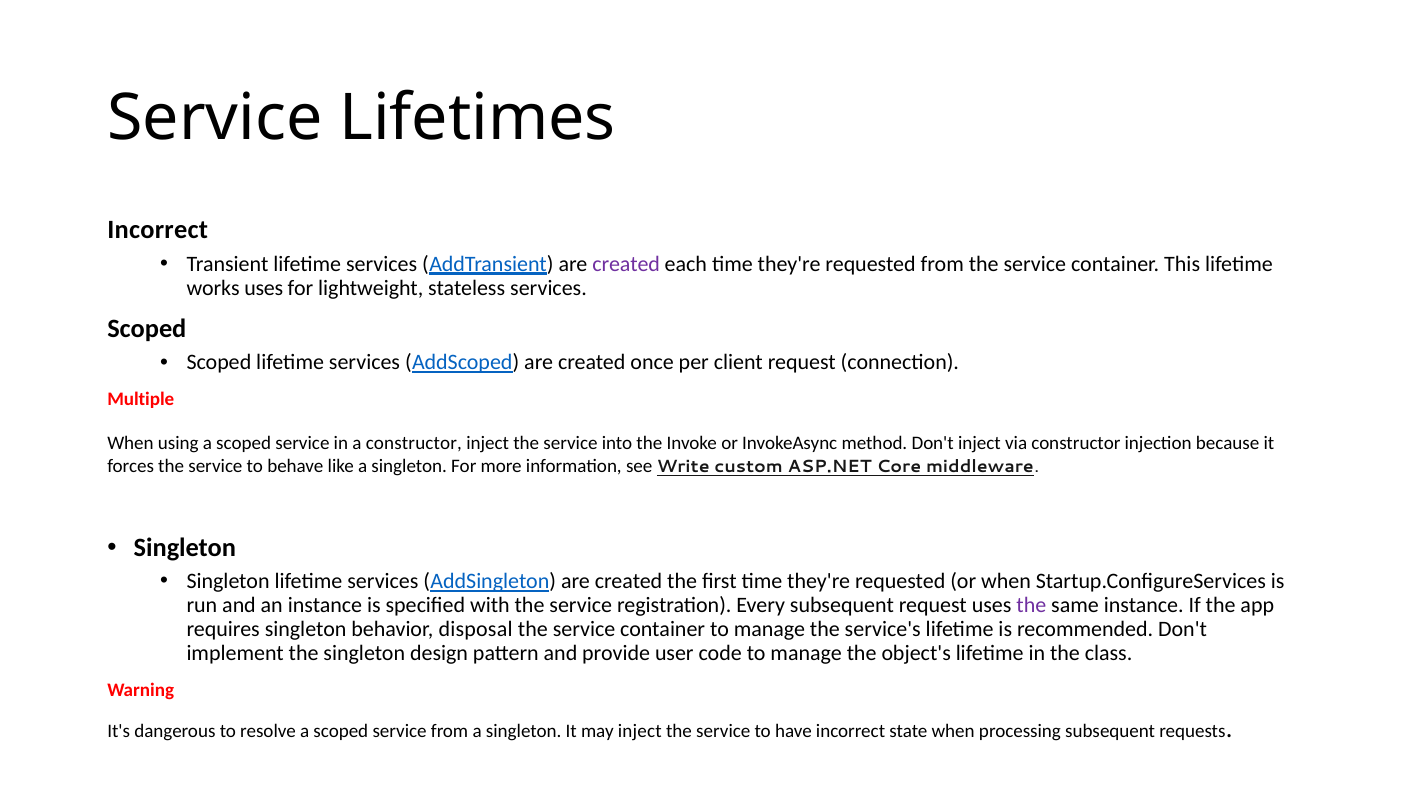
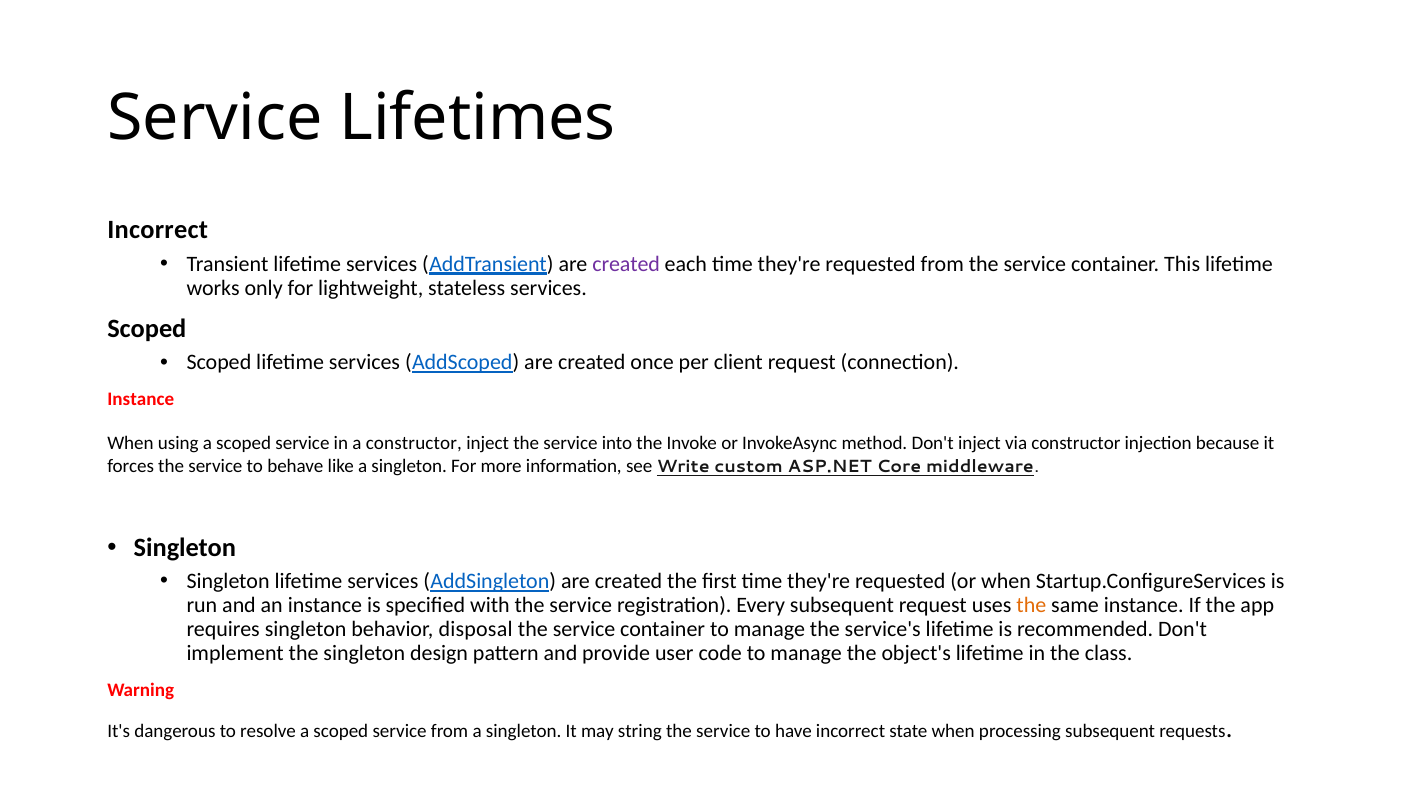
works uses: uses -> only
Multiple at (141, 400): Multiple -> Instance
the at (1031, 605) colour: purple -> orange
may inject: inject -> string
